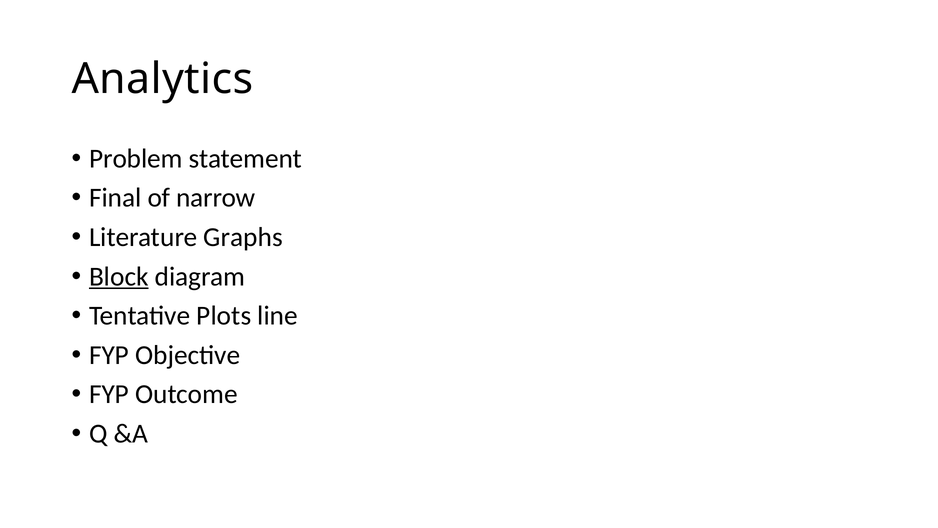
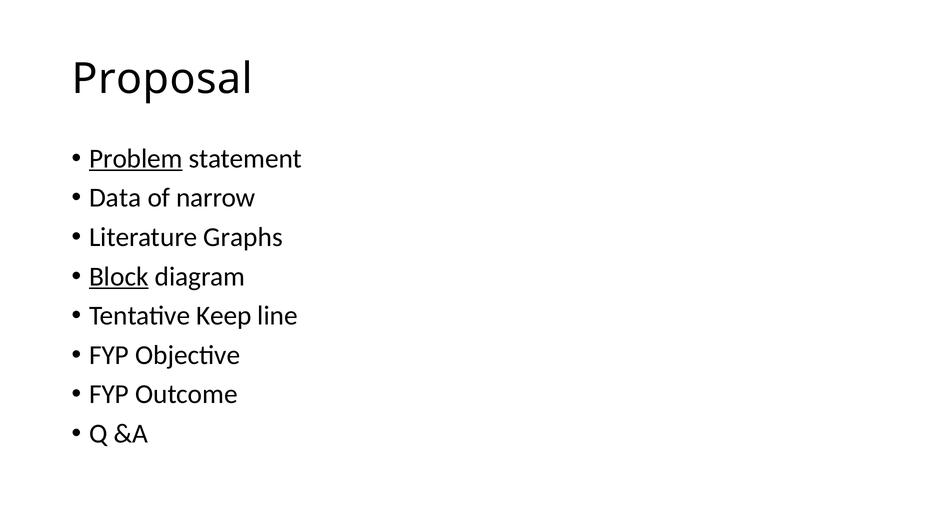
Analytics: Analytics -> Proposal
Problem underline: none -> present
Final: Final -> Data
Plots: Plots -> Keep
